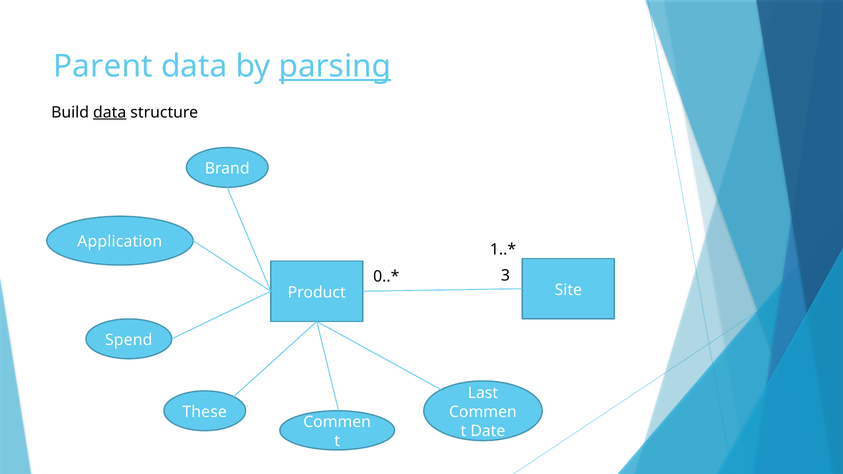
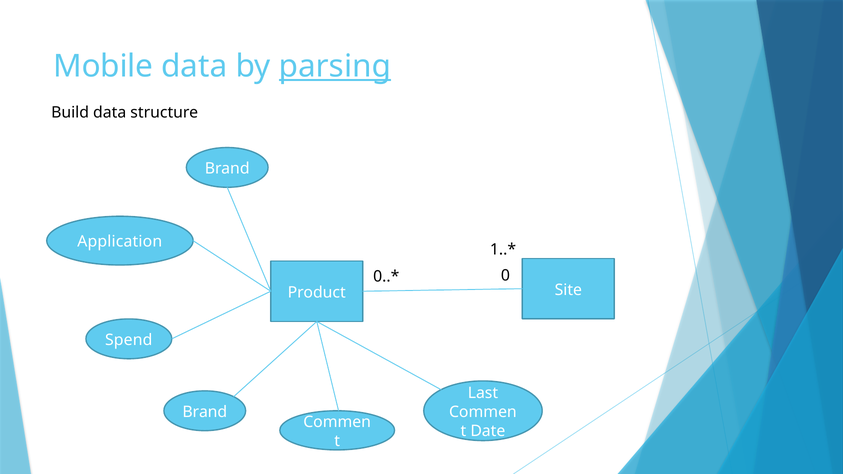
Parent: Parent -> Mobile
data at (110, 112) underline: present -> none
3: 3 -> 0
These at (205, 412): These -> Brand
